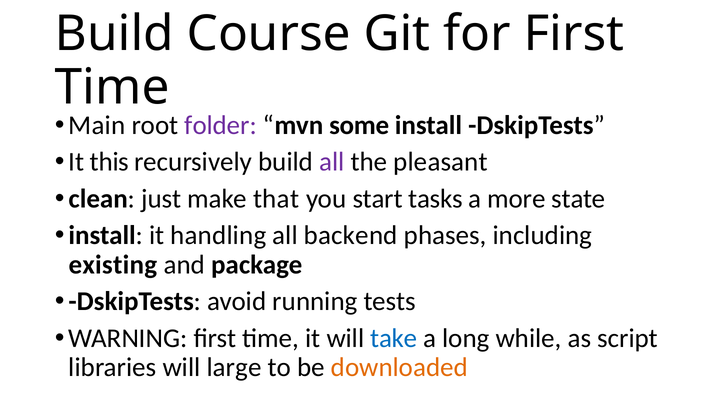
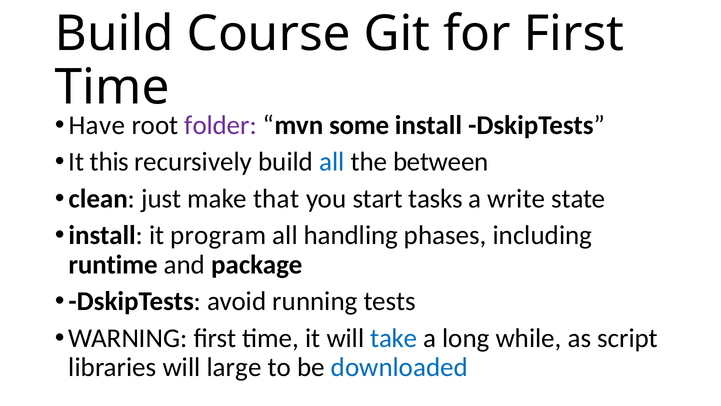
Main: Main -> Have
all at (332, 162) colour: purple -> blue
pleasant: pleasant -> between
more: more -> write
handling: handling -> program
backend: backend -> handling
existing: existing -> runtime
downloaded colour: orange -> blue
